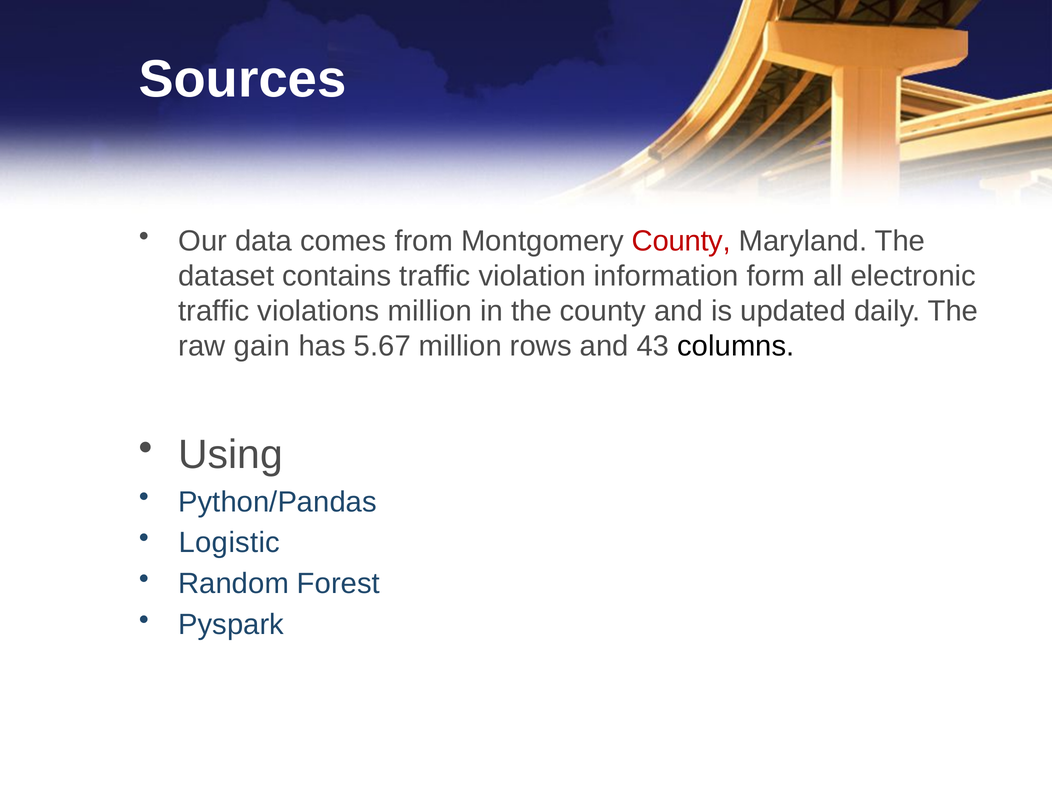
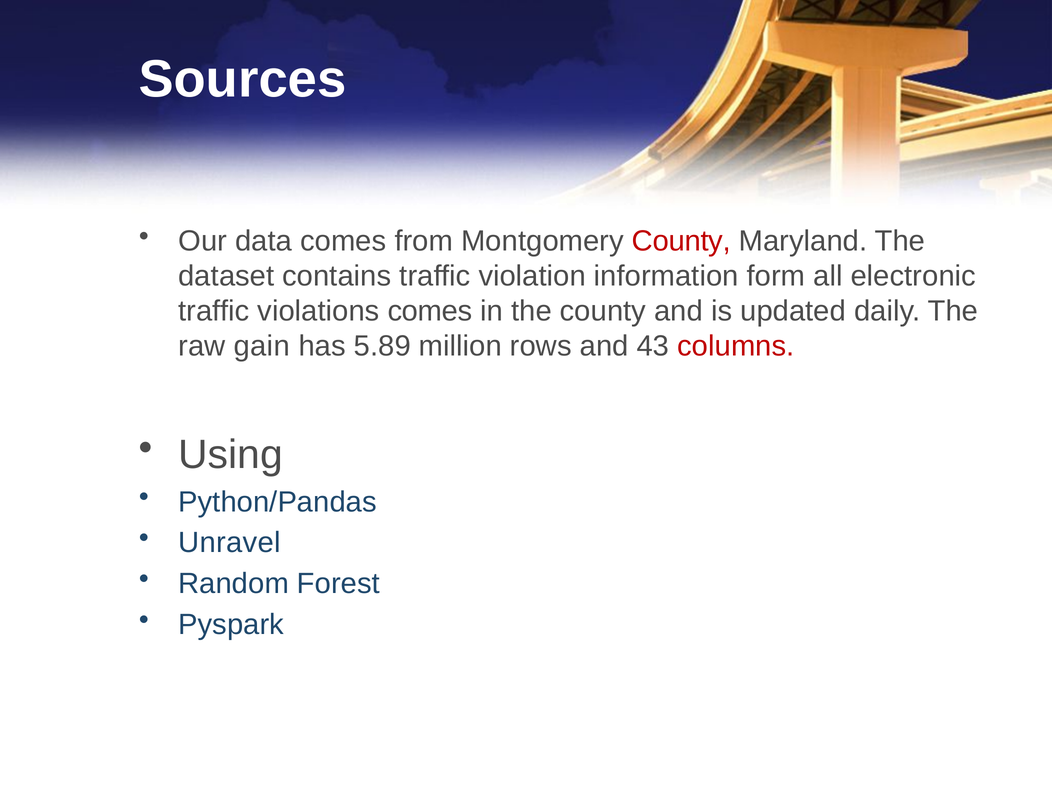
violations million: million -> comes
5.67: 5.67 -> 5.89
columns colour: black -> red
Logistic: Logistic -> Unravel
